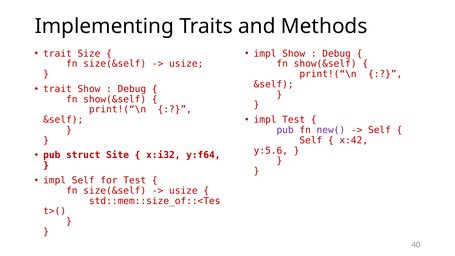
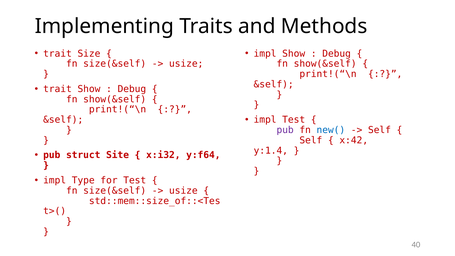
new( colour: purple -> blue
y:5.6: y:5.6 -> y:1.4
impl Self: Self -> Type
